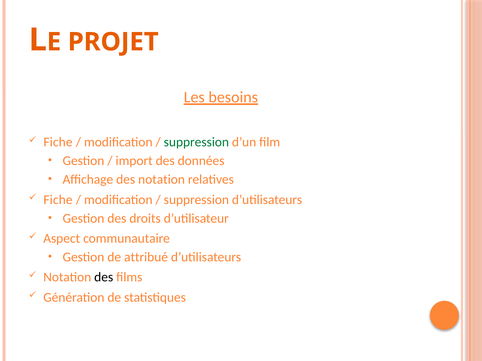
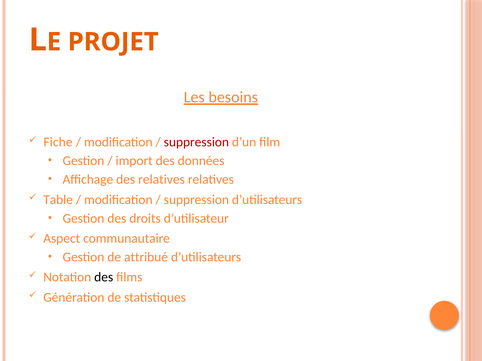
suppression at (196, 142) colour: green -> red
des notation: notation -> relatives
Fiche at (58, 200): Fiche -> Table
